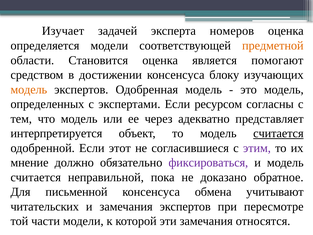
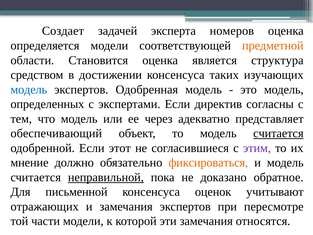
Изучает: Изучает -> Создает
помогают: помогают -> структура
блоку: блоку -> таких
модель at (29, 89) colour: orange -> blue
ресурсом: ресурсом -> директив
интерпретируется: интерпретируется -> обеспечивающий
фиксироваться colour: purple -> orange
неправильной underline: none -> present
обмена: обмена -> оценок
читательских: читательских -> отражающих
